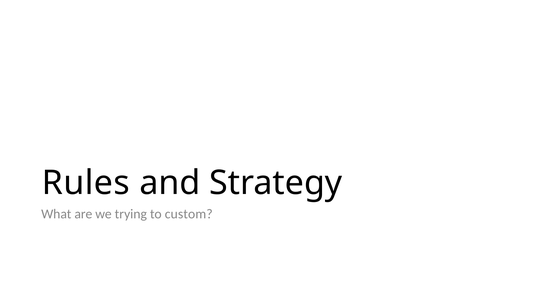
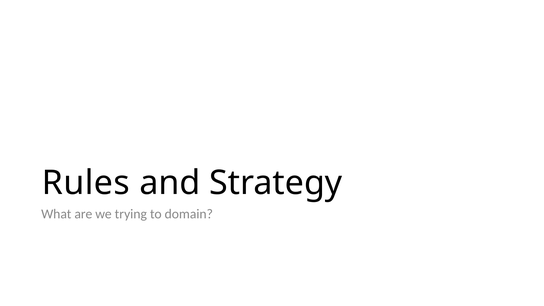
custom: custom -> domain
